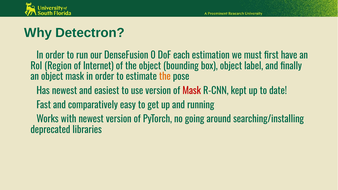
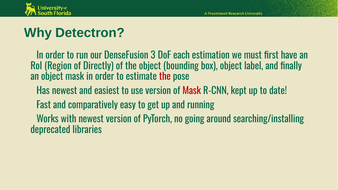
0: 0 -> 3
Internet: Internet -> Directly
the at (165, 77) colour: orange -> red
